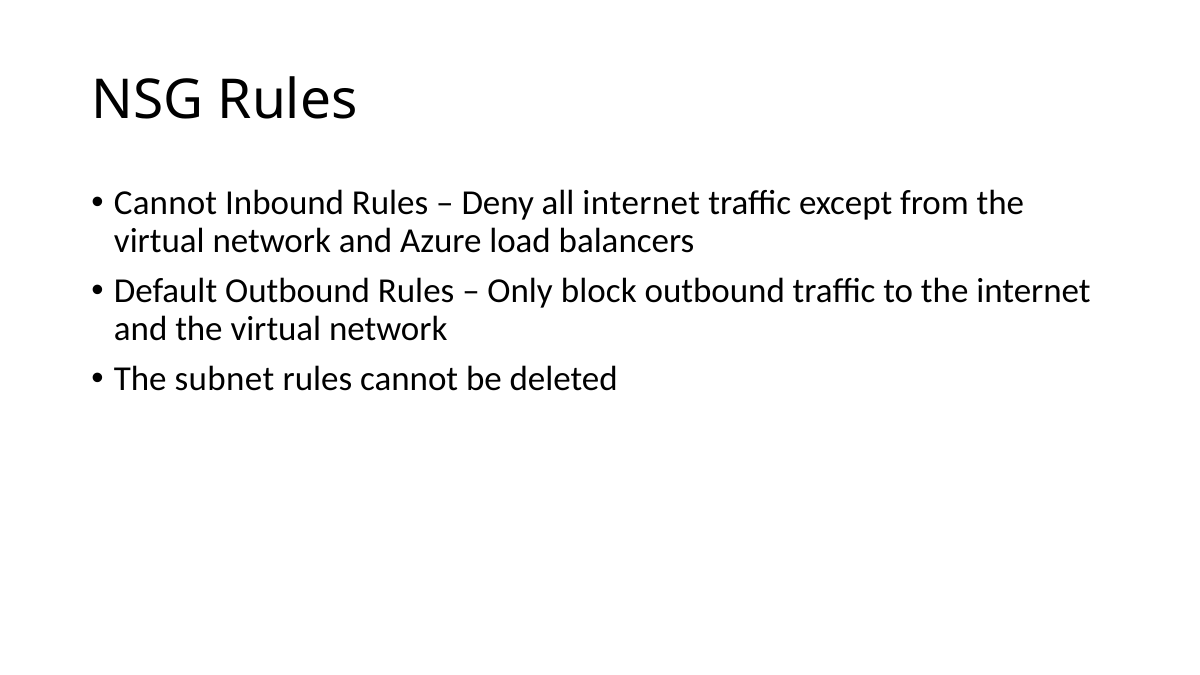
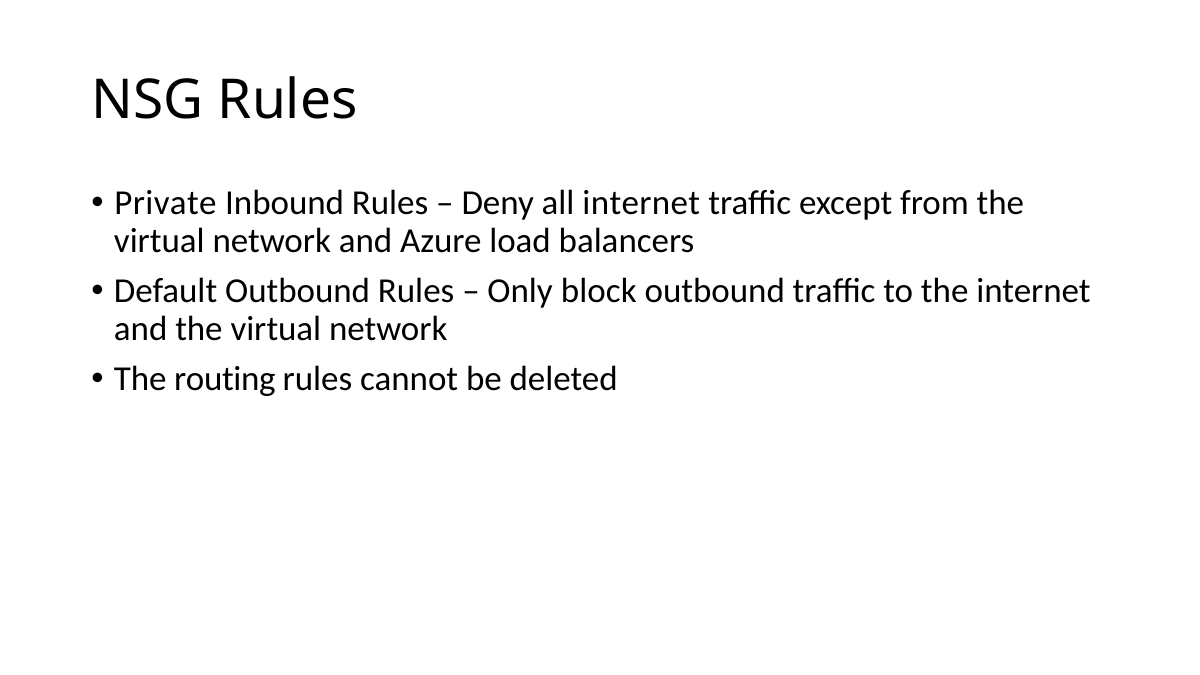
Cannot at (166, 203): Cannot -> Private
subnet: subnet -> routing
